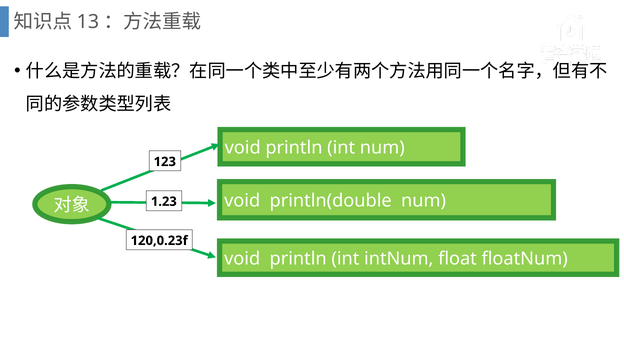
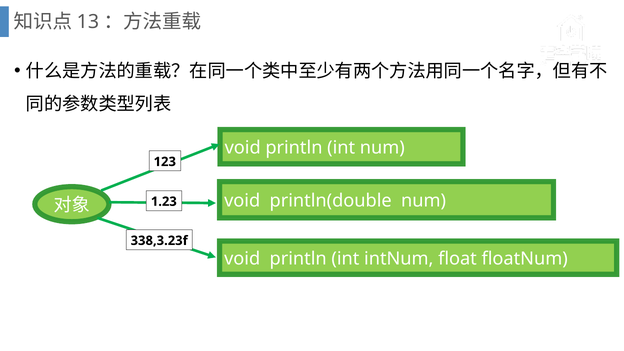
120,0.23f: 120,0.23f -> 338,3.23f
